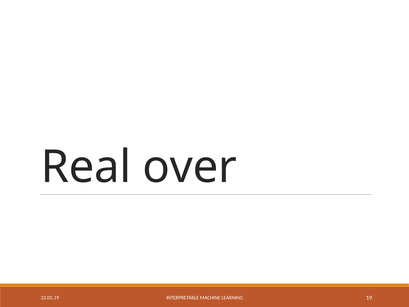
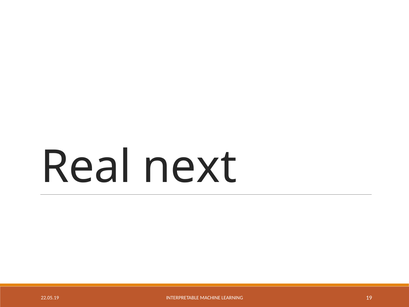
over: over -> next
